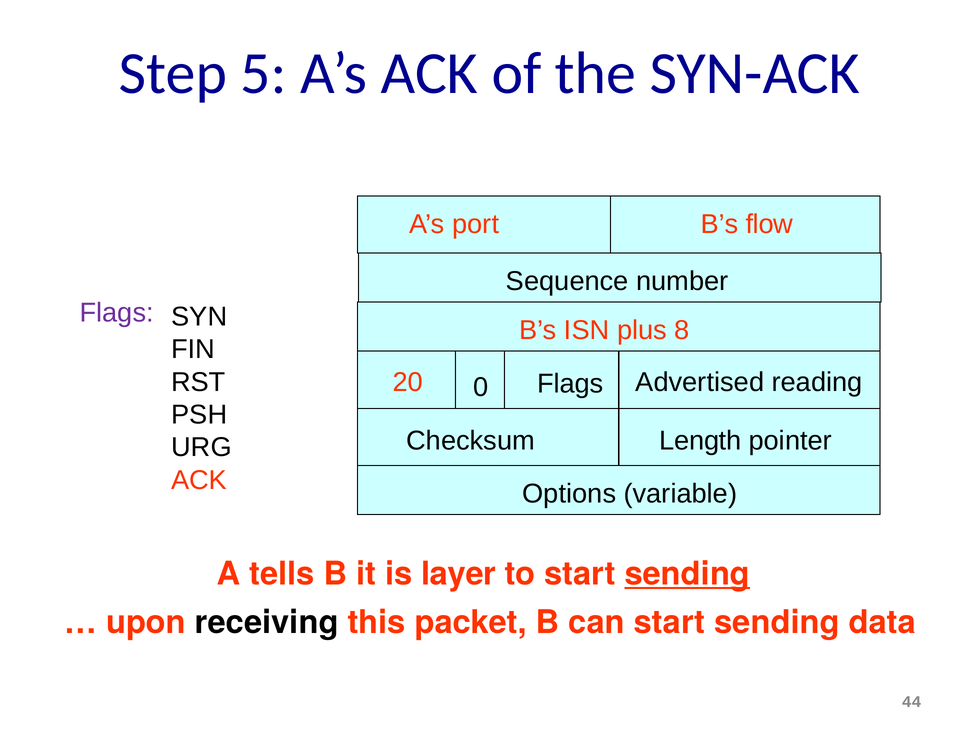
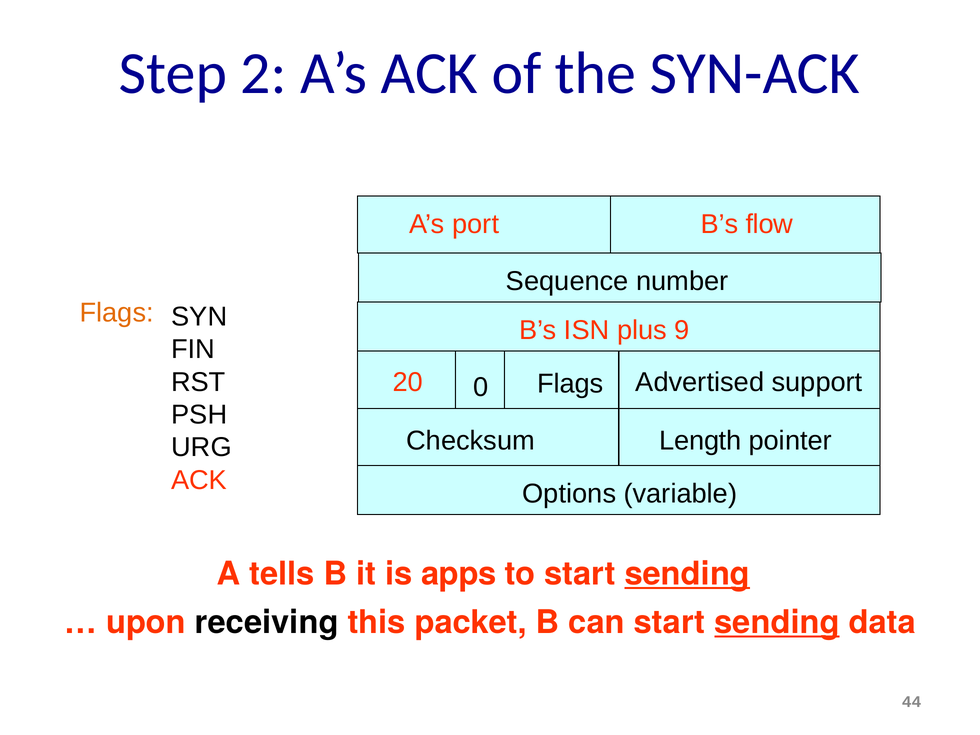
5: 5 -> 2
Flags at (117, 313) colour: purple -> orange
8: 8 -> 9
reading: reading -> support
layer: layer -> apps
sending at (777, 622) underline: none -> present
